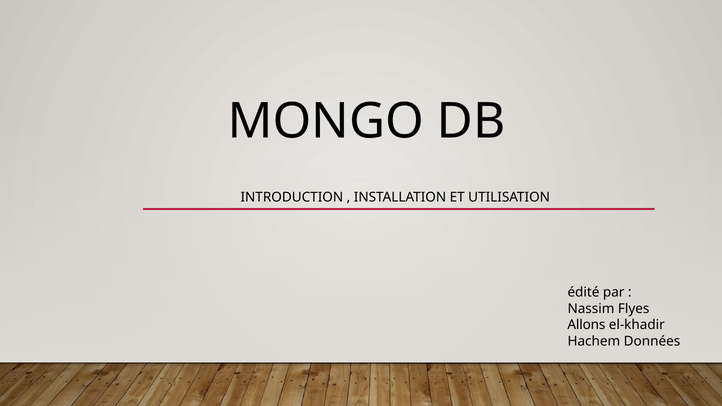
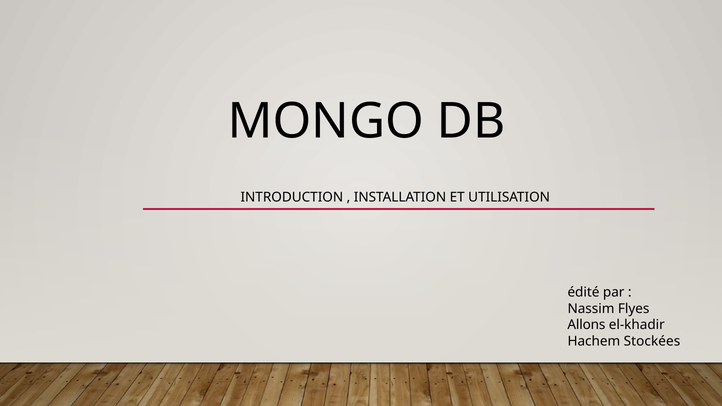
Données: Données -> Stockées
